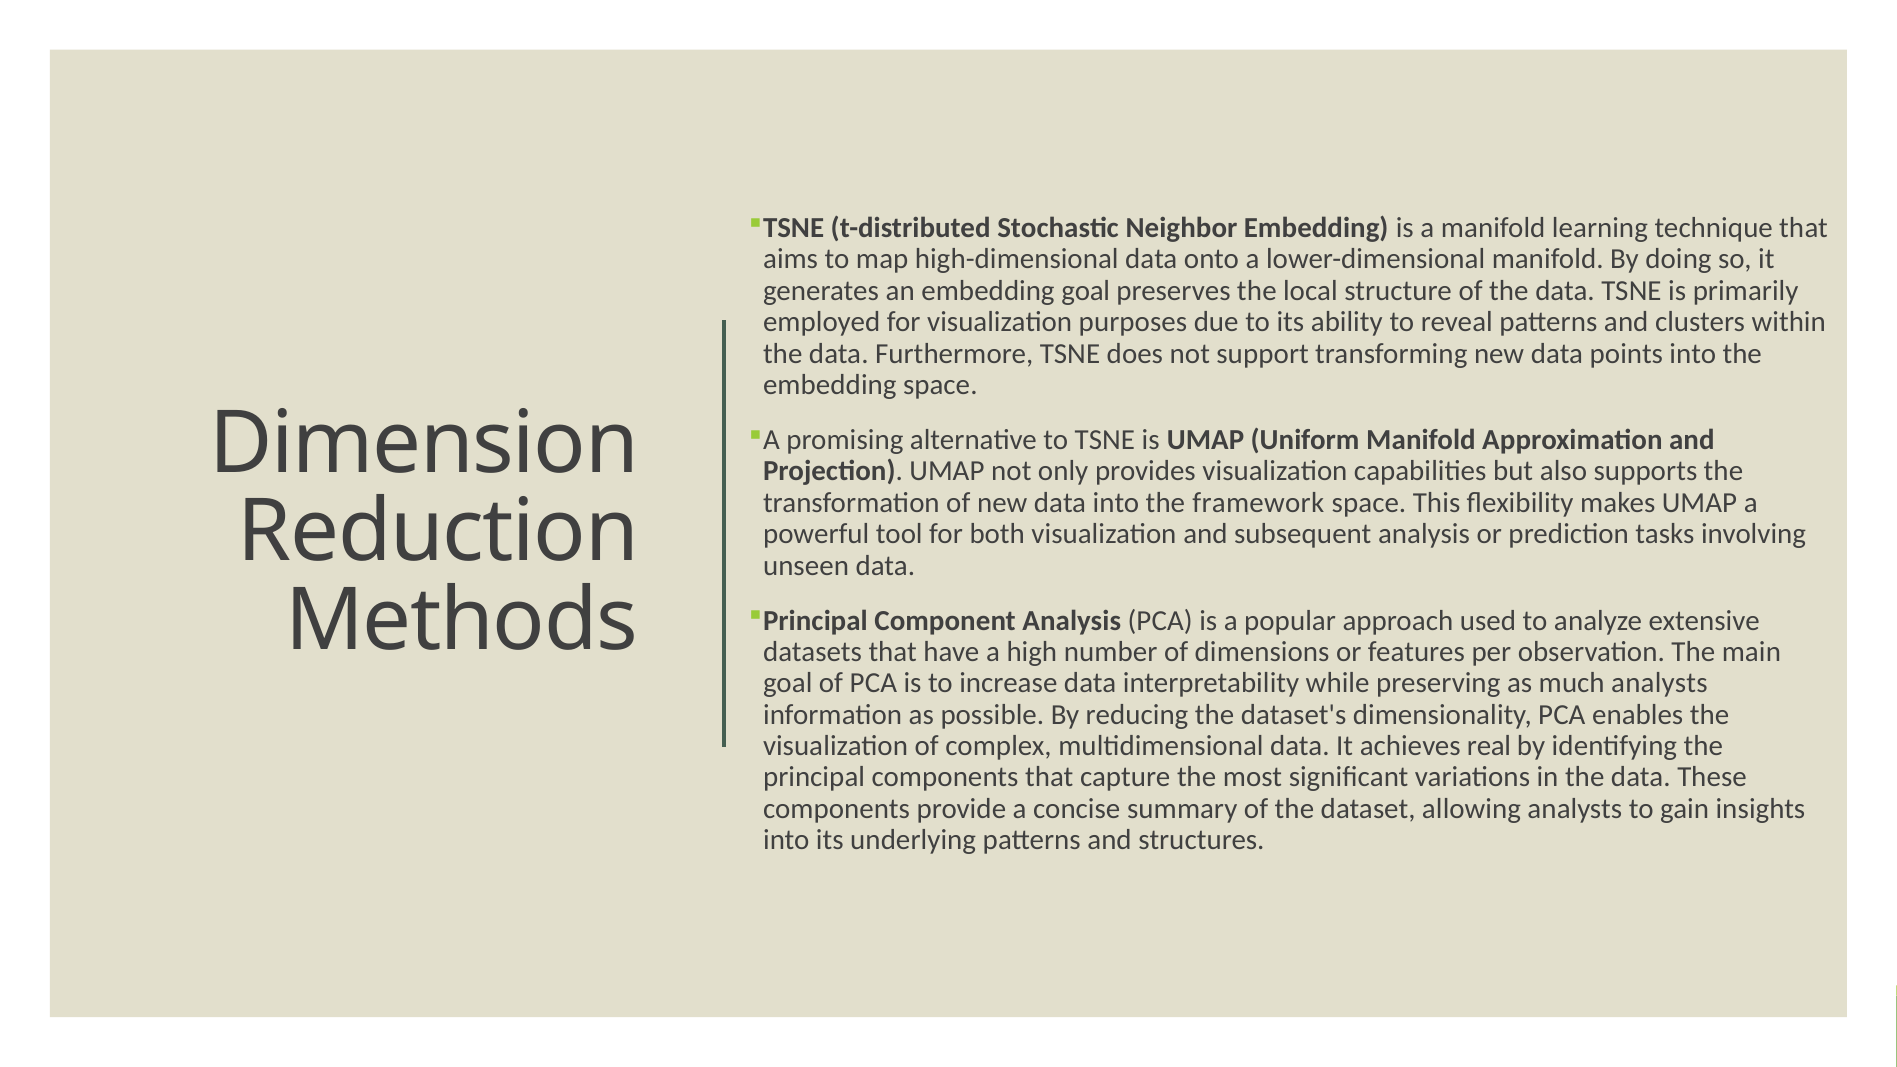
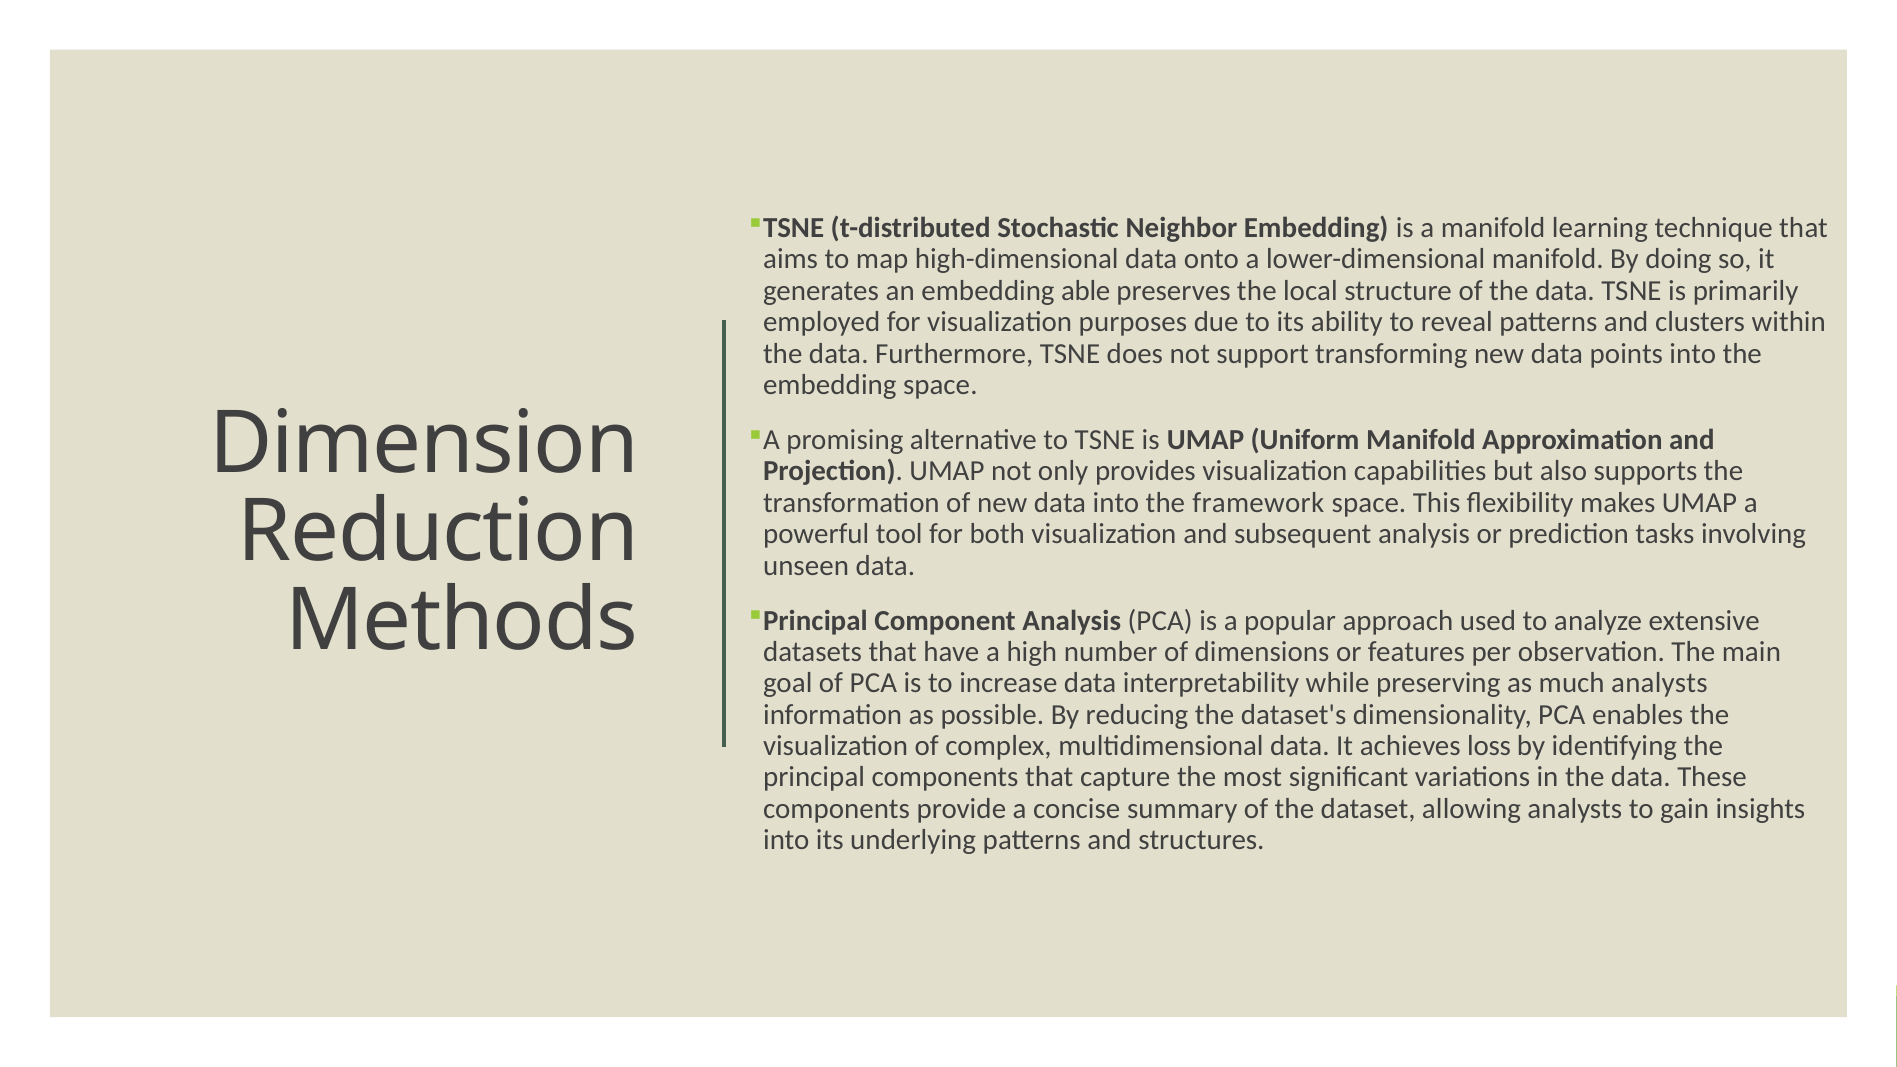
embedding goal: goal -> able
real: real -> loss
